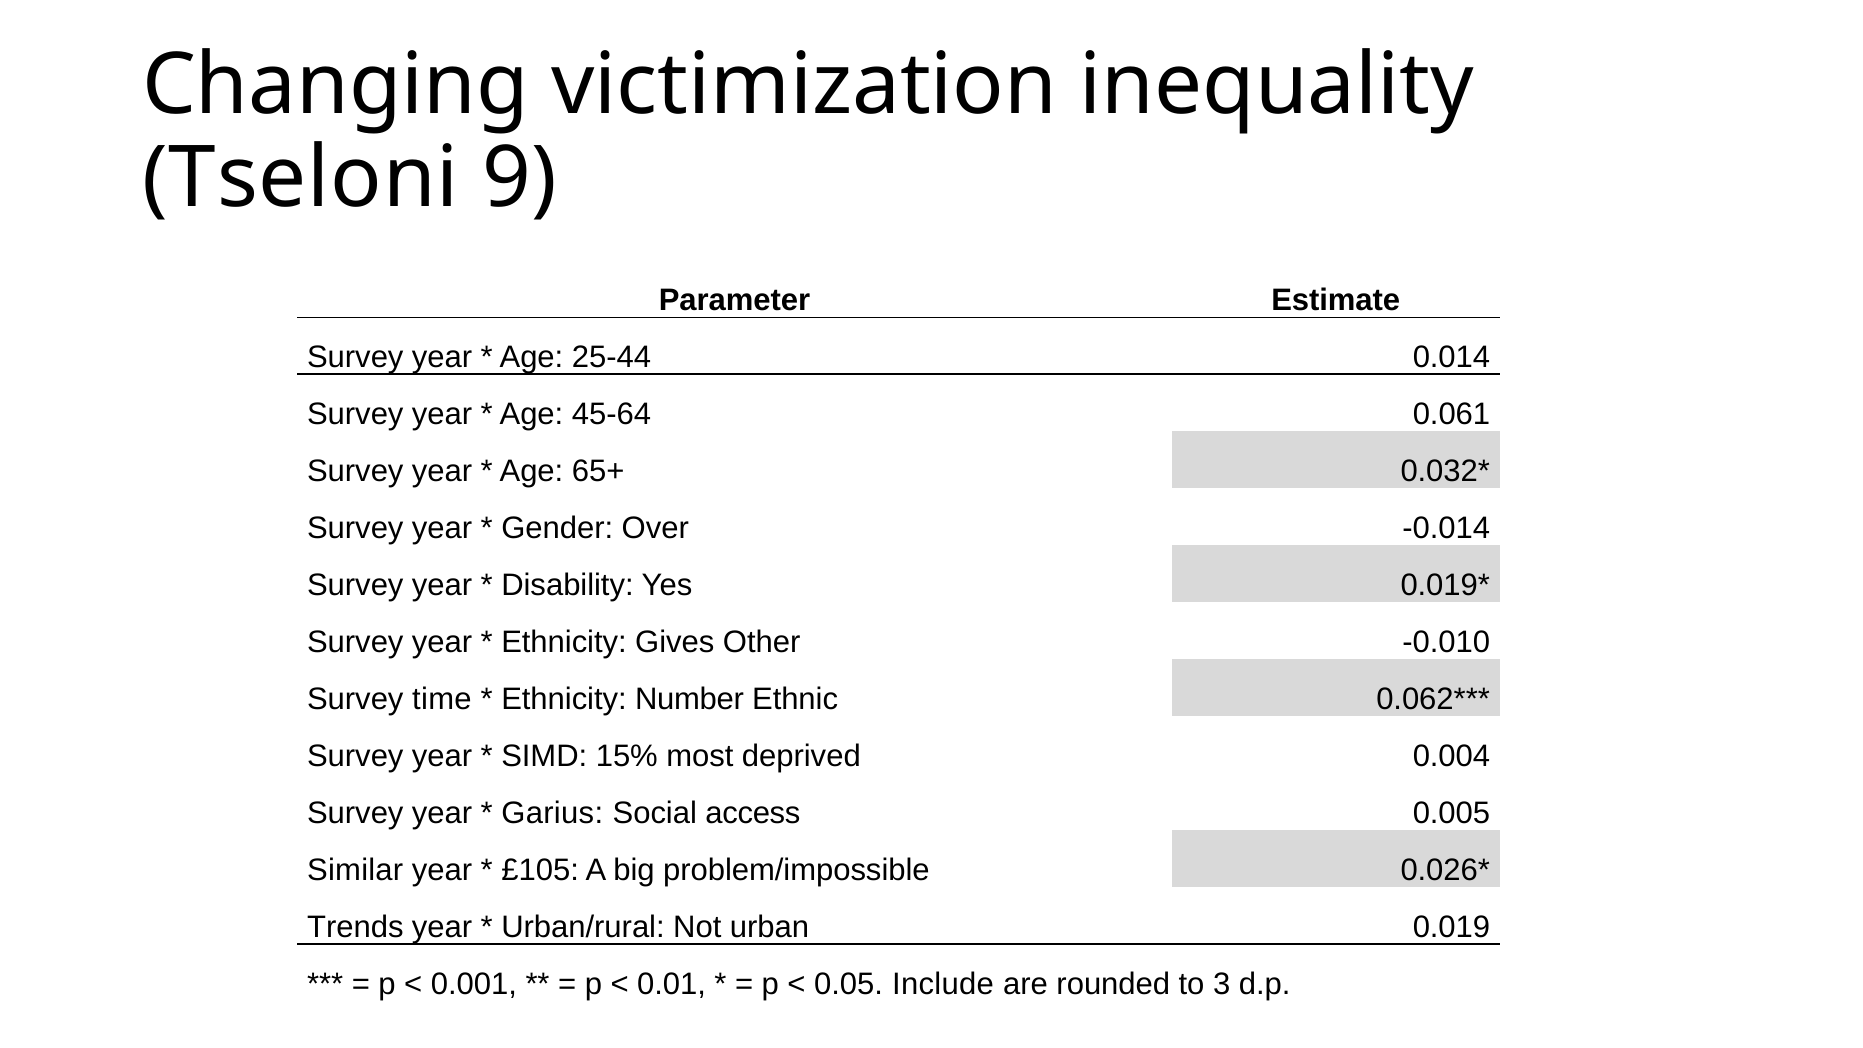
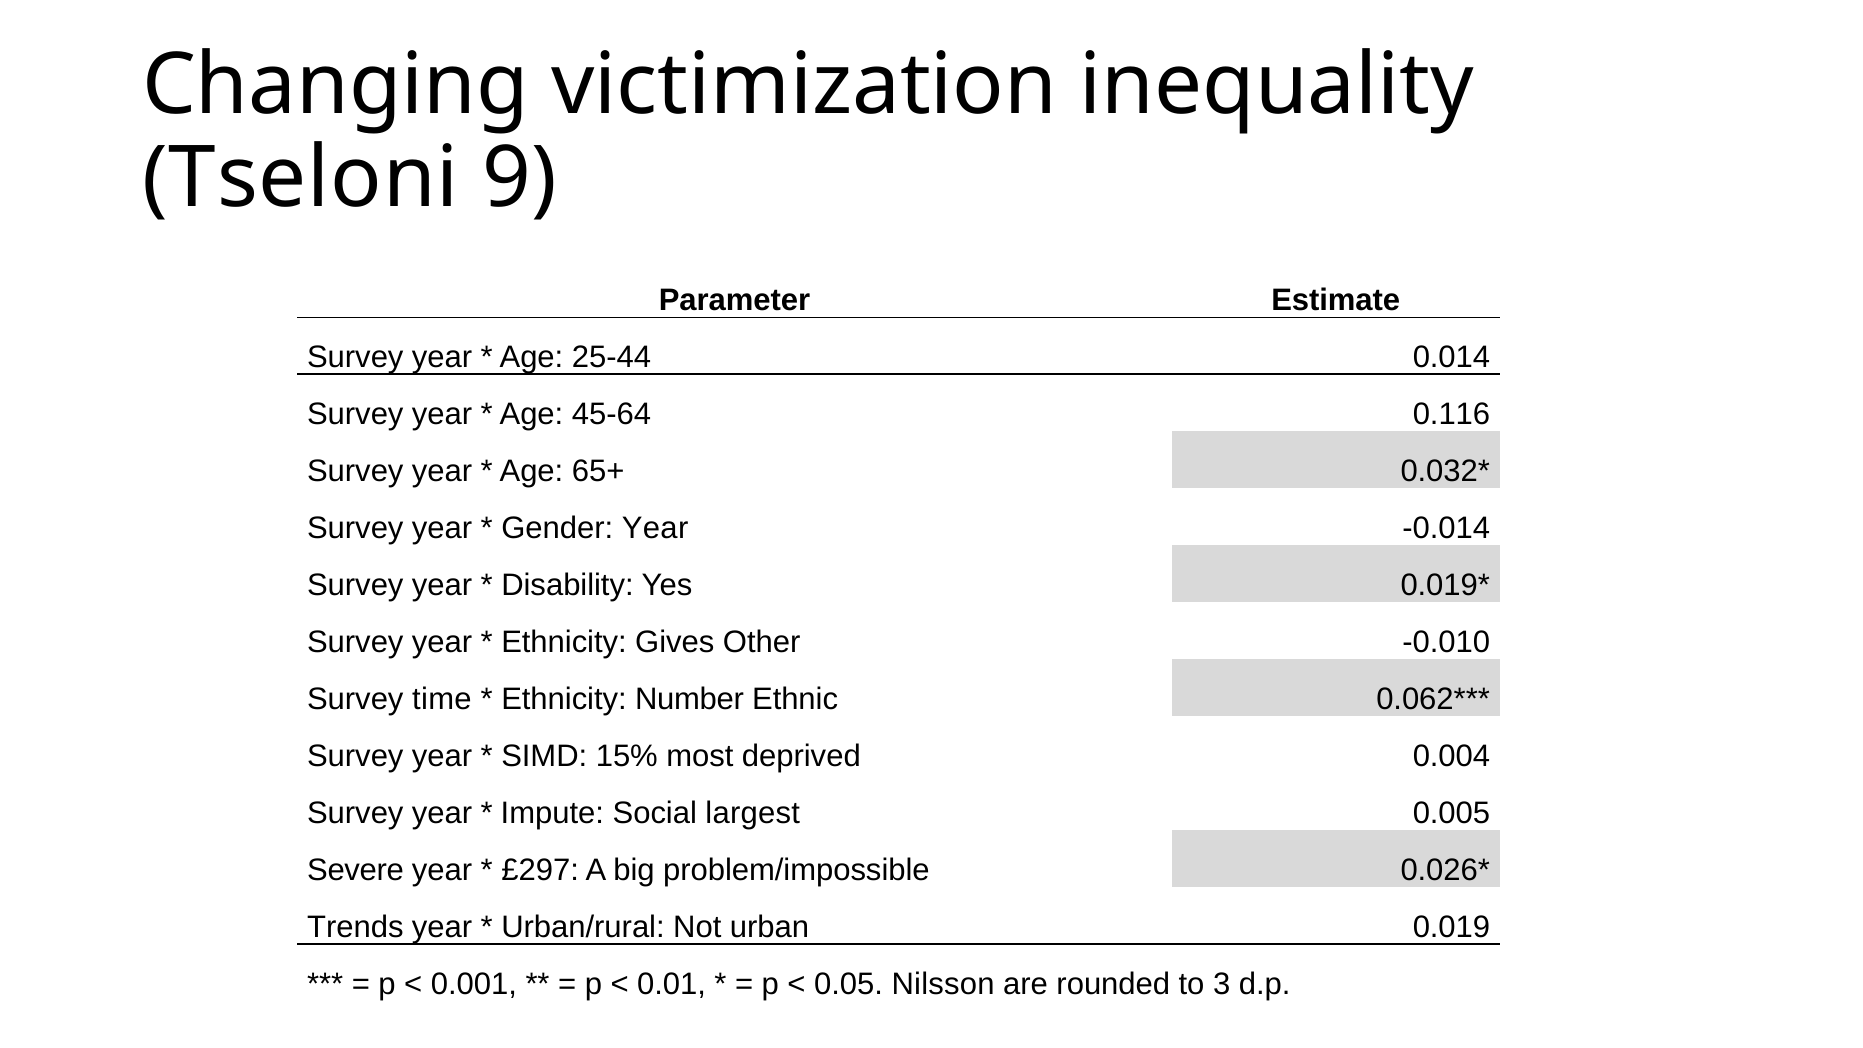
0.061: 0.061 -> 0.116
Gender Over: Over -> Year
Garius: Garius -> Impute
access: access -> largest
Similar: Similar -> Severe
£105: £105 -> £297
Include: Include -> Nilsson
